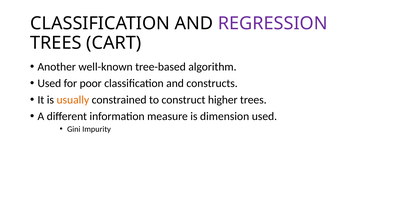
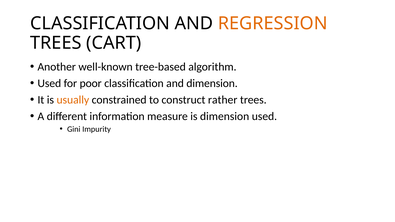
REGRESSION colour: purple -> orange
and constructs: constructs -> dimension
higher: higher -> rather
